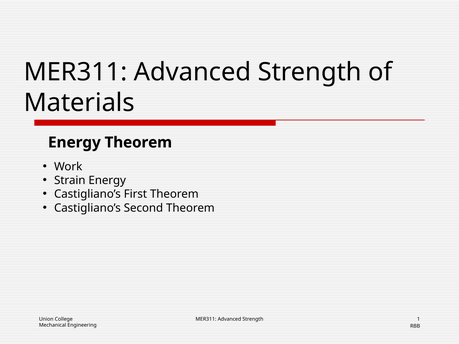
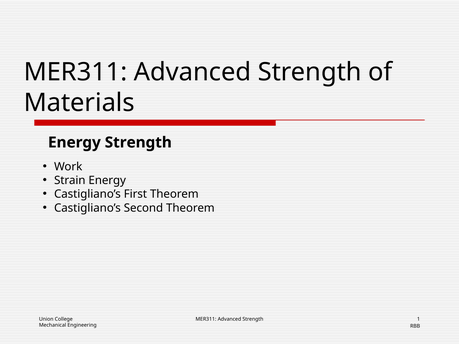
Energy Theorem: Theorem -> Strength
